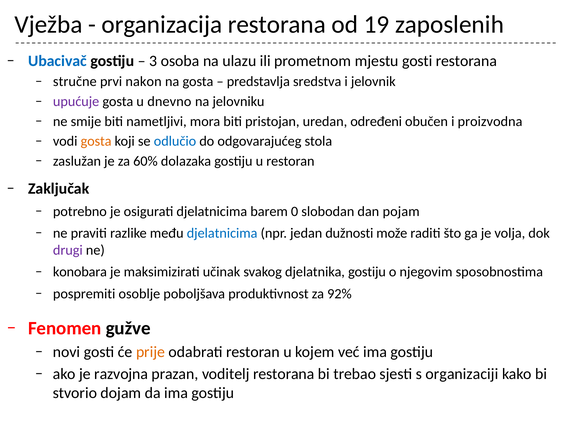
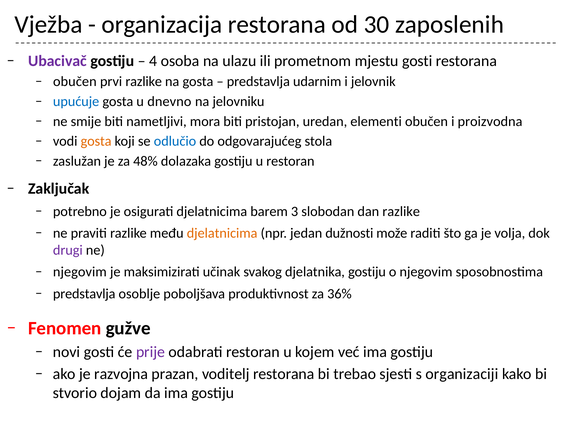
19: 19 -> 30
Ubacivač colour: blue -> purple
3: 3 -> 4
stručne at (75, 82): stručne -> obučen
prvi nakon: nakon -> razlike
sredstva: sredstva -> udarnim
upućuje colour: purple -> blue
određeni: određeni -> elementi
60%: 60% -> 48%
0: 0 -> 3
dan pojam: pojam -> razlike
djelatnicima at (222, 233) colour: blue -> orange
konobara at (80, 272): konobara -> njegovim
pospremiti at (84, 294): pospremiti -> predstavlja
92%: 92% -> 36%
prije colour: orange -> purple
